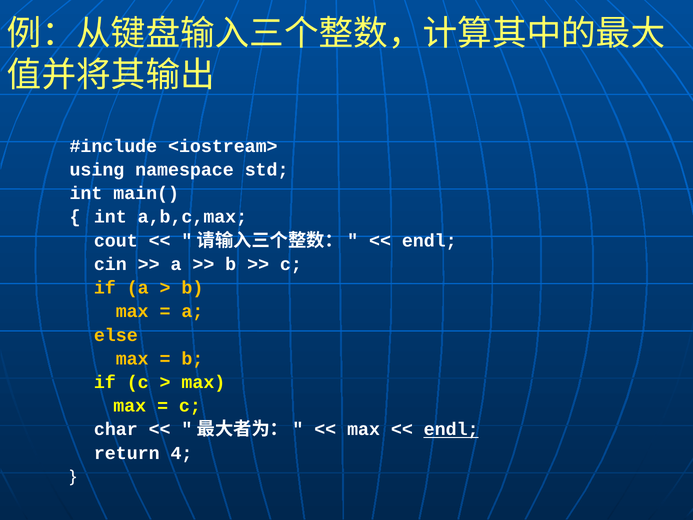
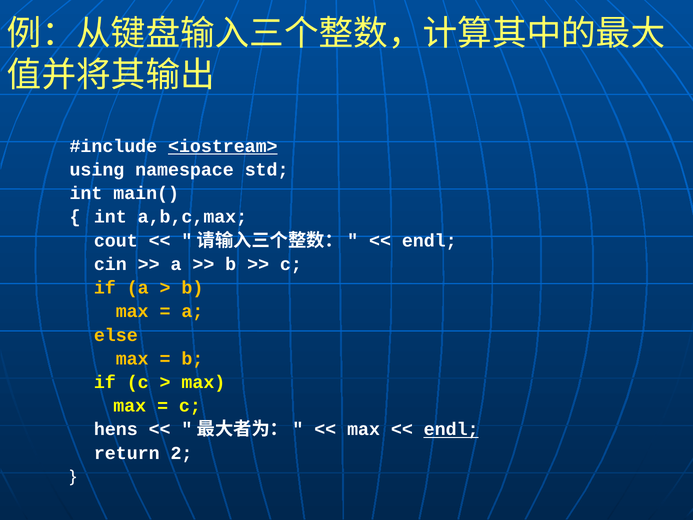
<iostream> underline: none -> present
char: char -> hens
4: 4 -> 2
